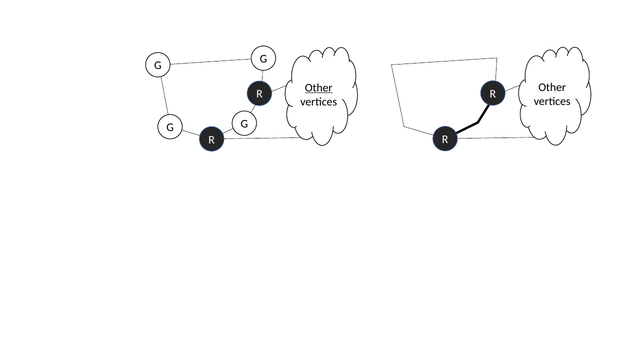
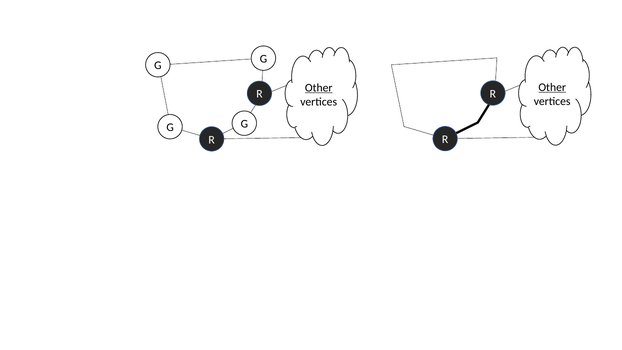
Other at (552, 87) underline: none -> present
